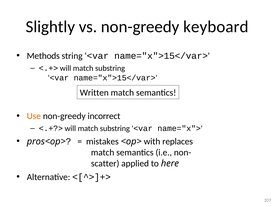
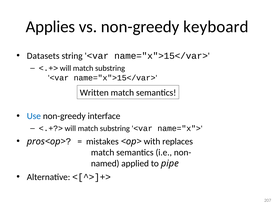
Slightly: Slightly -> Applies
Methods: Methods -> Datasets
Use colour: orange -> blue
incorrect: incorrect -> interface
scatter: scatter -> named
here: here -> pipe
